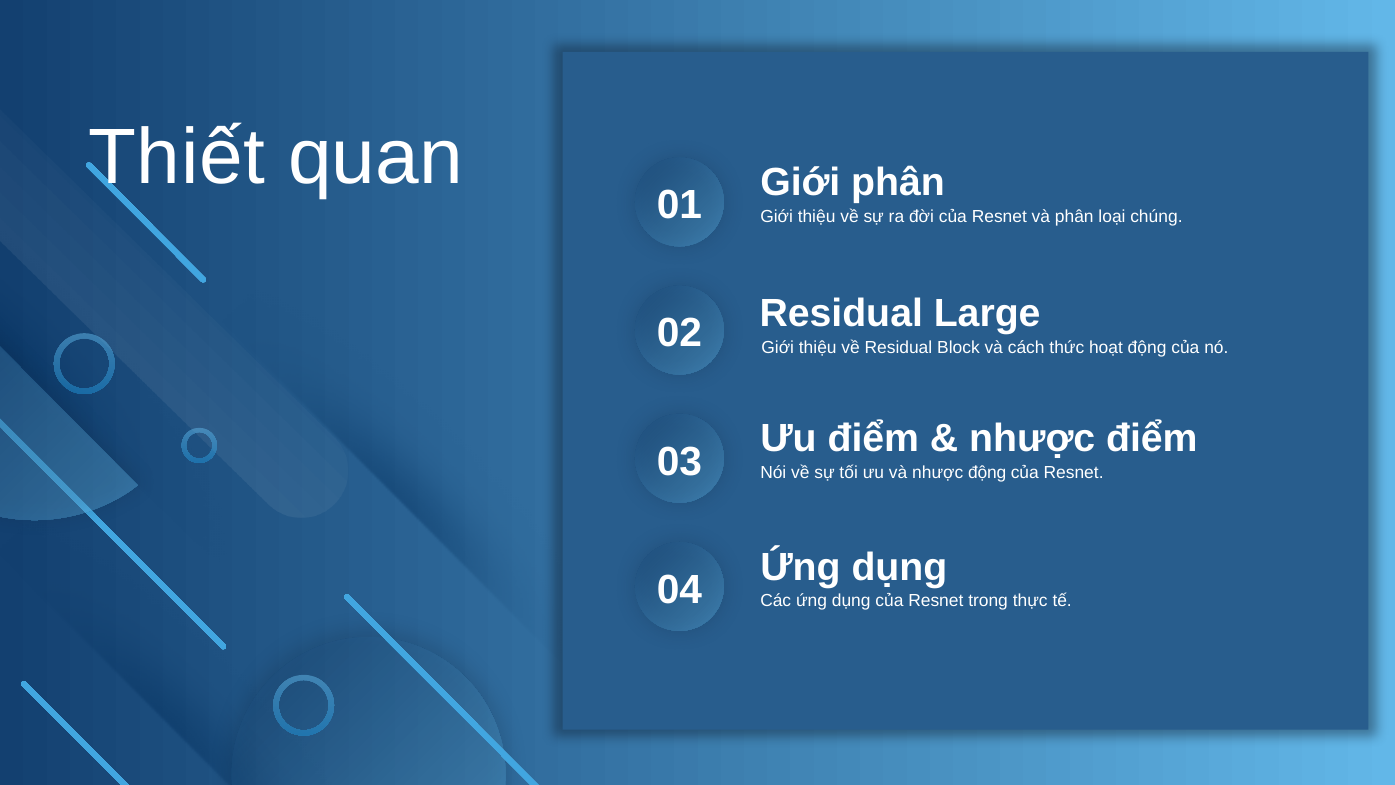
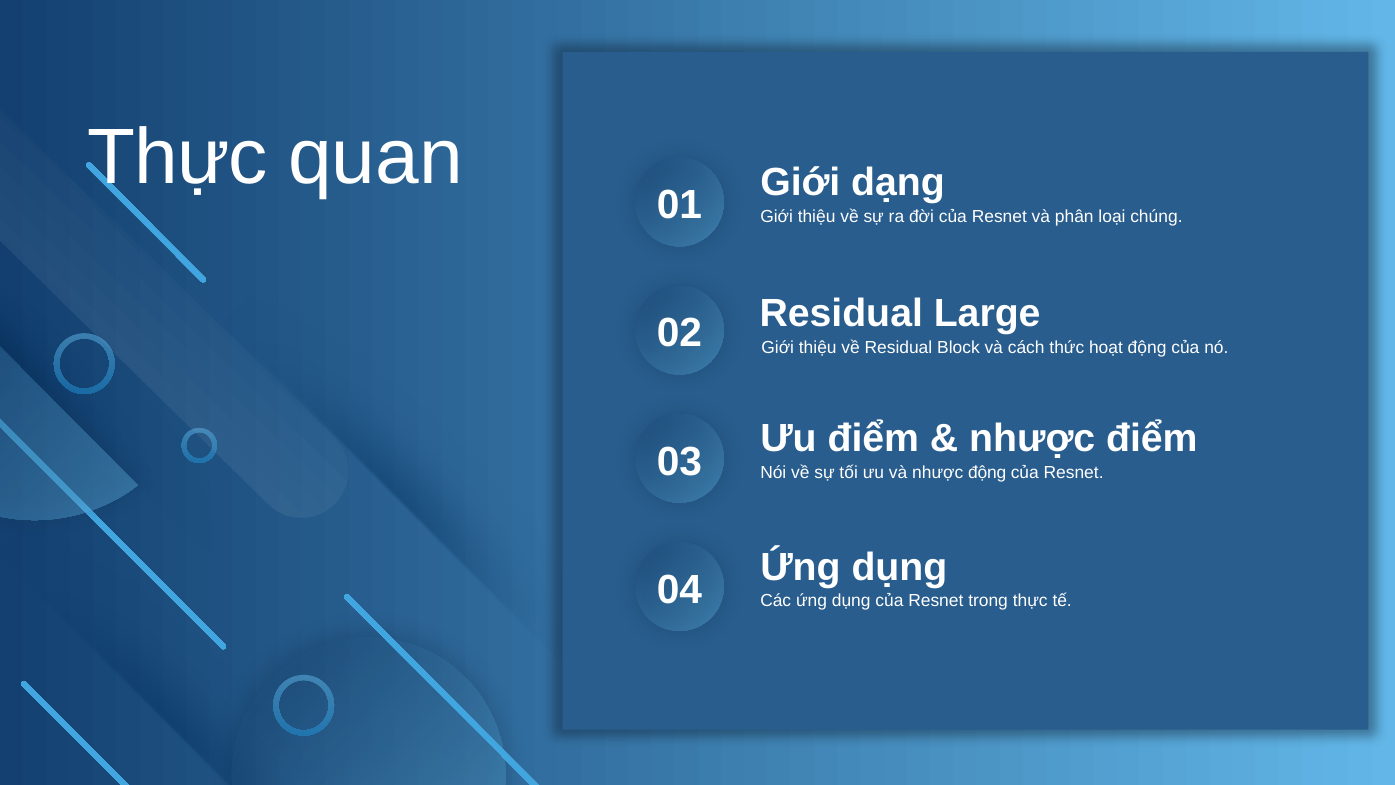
Thiết at (177, 158): Thiết -> Thực
Giới phân: phân -> dạng
